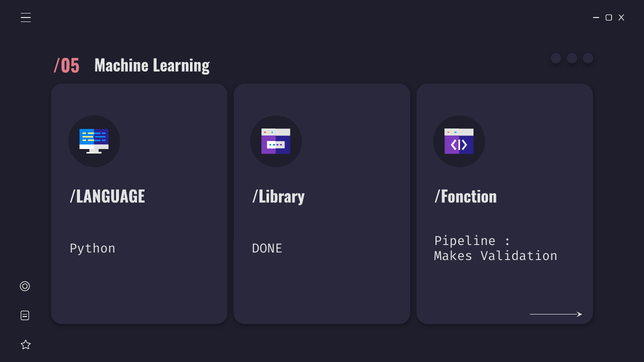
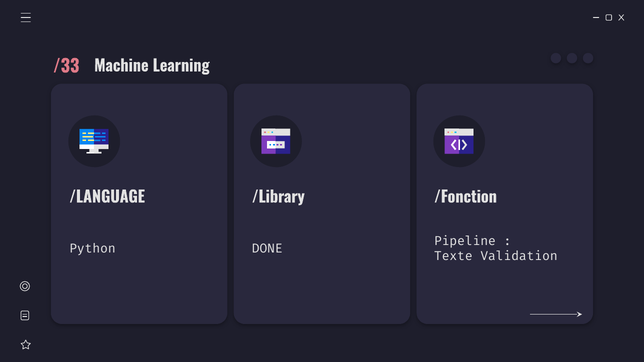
/05: /05 -> /33
Makes: Makes -> Texte
